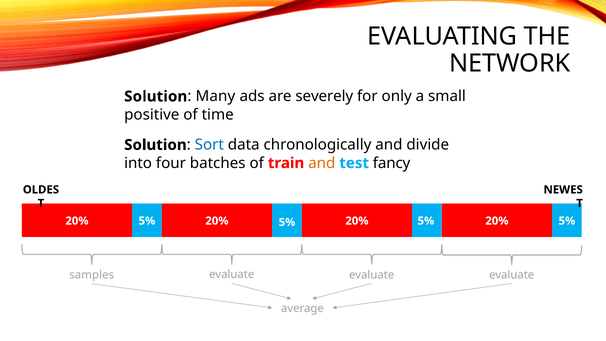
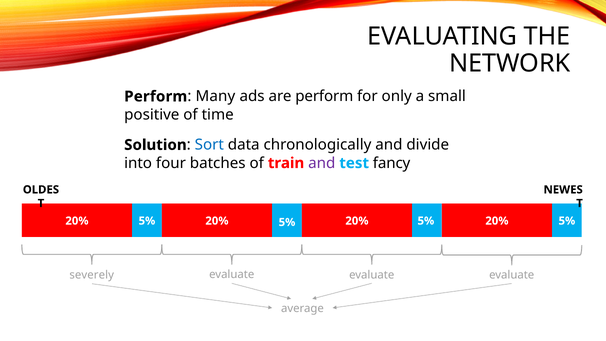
Solution at (156, 96): Solution -> Perform
are severely: severely -> perform
and at (322, 163) colour: orange -> purple
samples: samples -> severely
